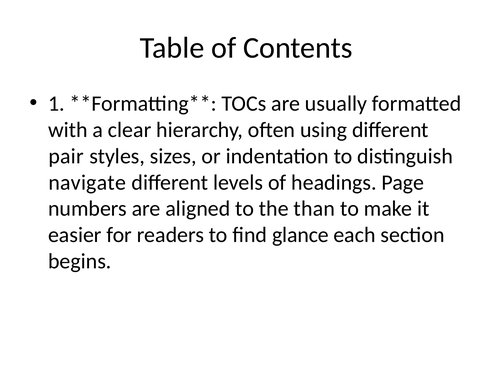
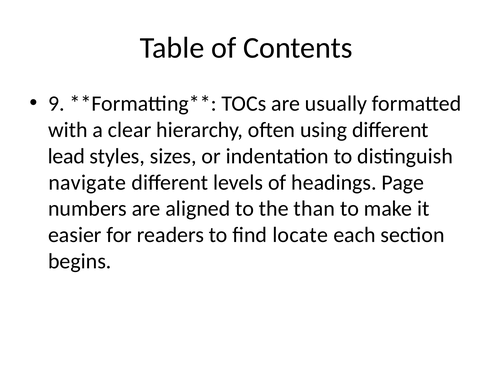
1: 1 -> 9
pair: pair -> lead
glance: glance -> locate
